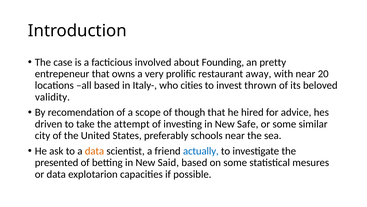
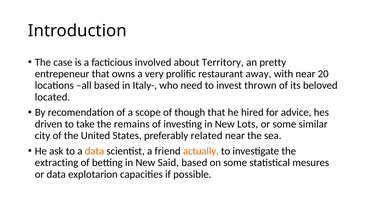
Founding: Founding -> Territory
cities: cities -> need
validity: validity -> located
attempt: attempt -> remains
Safe: Safe -> Lots
schools: schools -> related
actually colour: blue -> orange
presented: presented -> extracting
